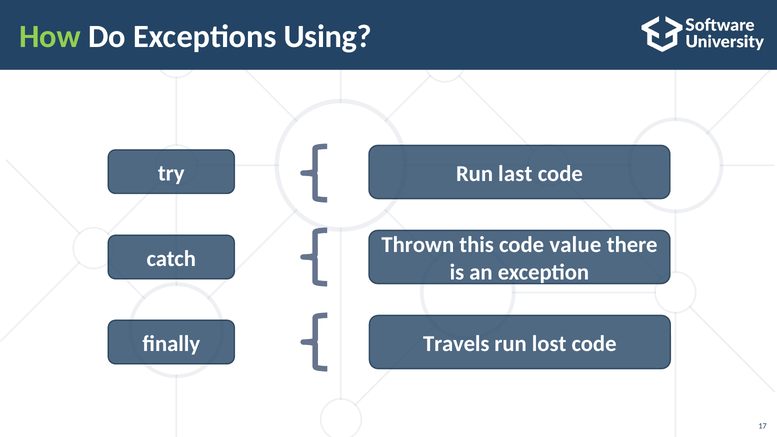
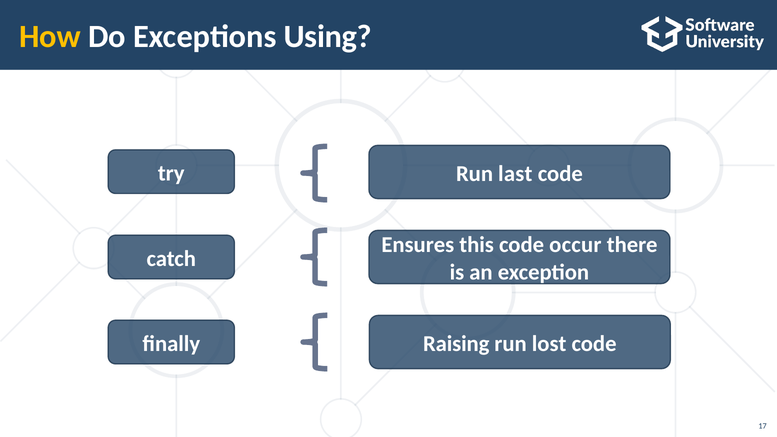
How colour: light green -> yellow
Thrown: Thrown -> Ensures
value: value -> occur
Travels: Travels -> Raising
